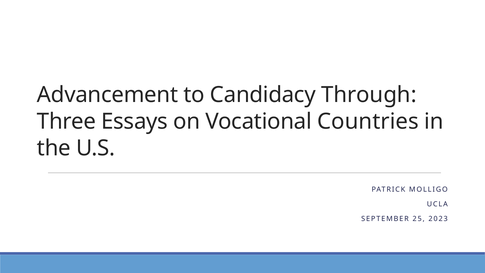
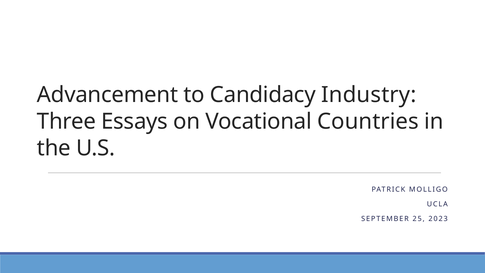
Through: Through -> Industry
